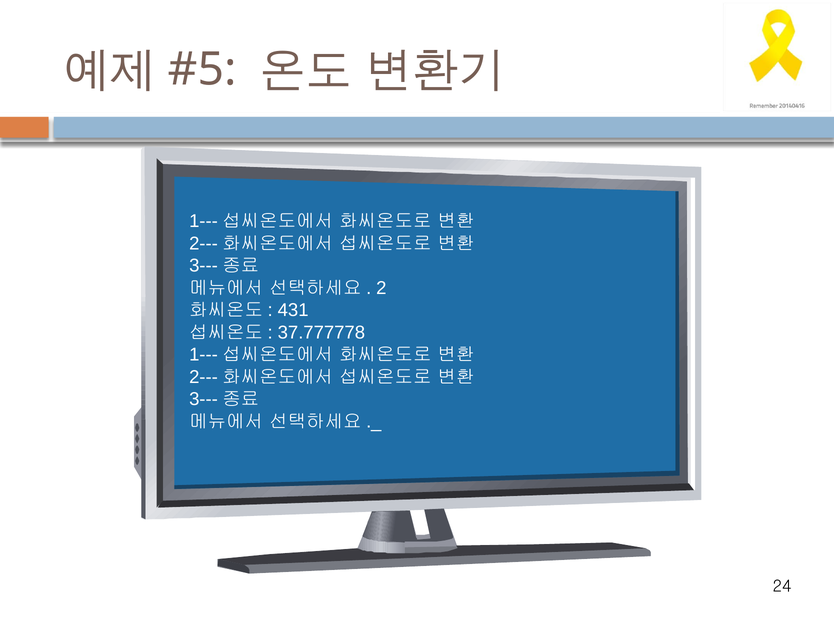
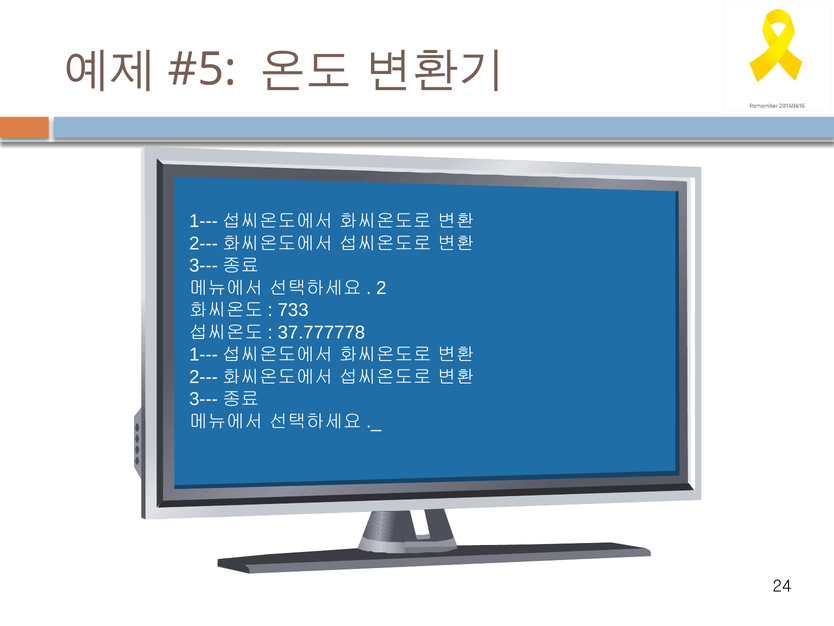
431: 431 -> 733
